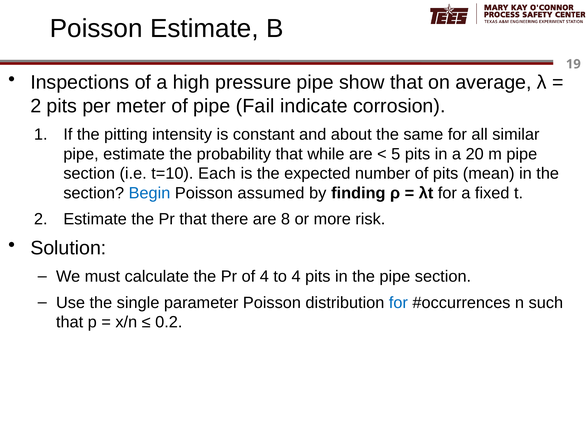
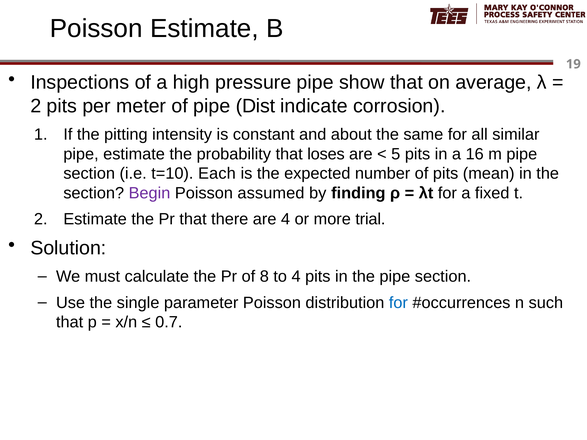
Fail: Fail -> Dist
while: while -> loses
20: 20 -> 16
Begin colour: blue -> purple
are 8: 8 -> 4
risk: risk -> trial
of 4: 4 -> 8
0.2: 0.2 -> 0.7
